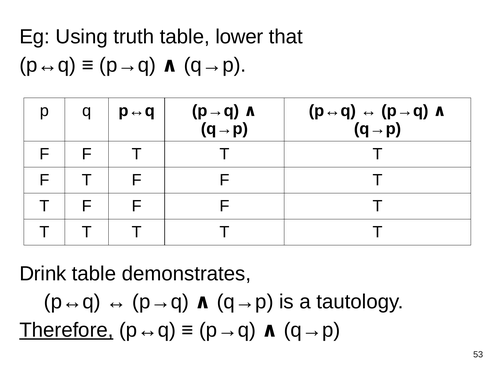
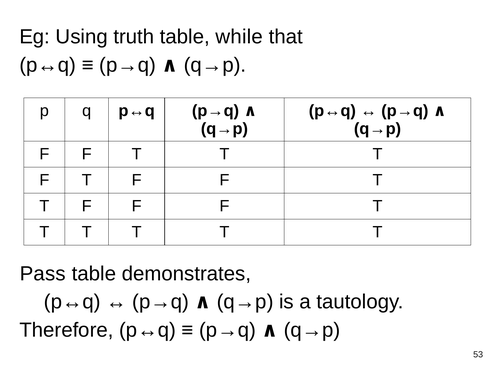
lower: lower -> while
Drink: Drink -> Pass
Therefore underline: present -> none
